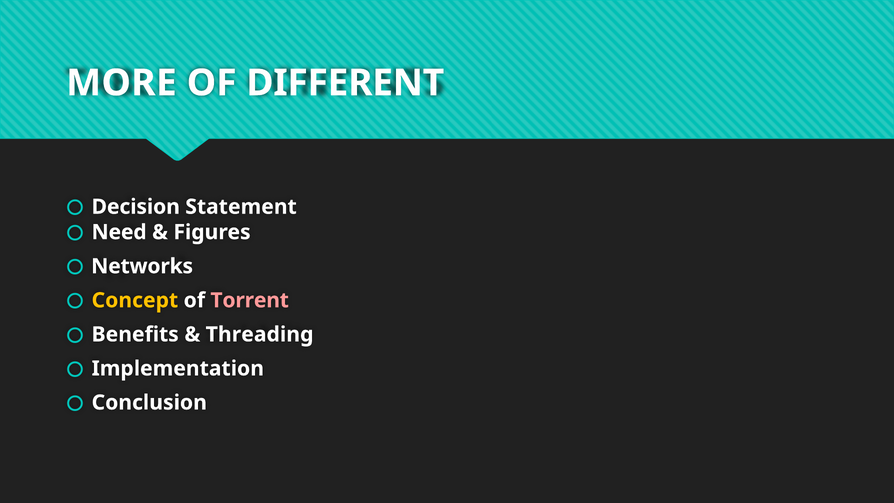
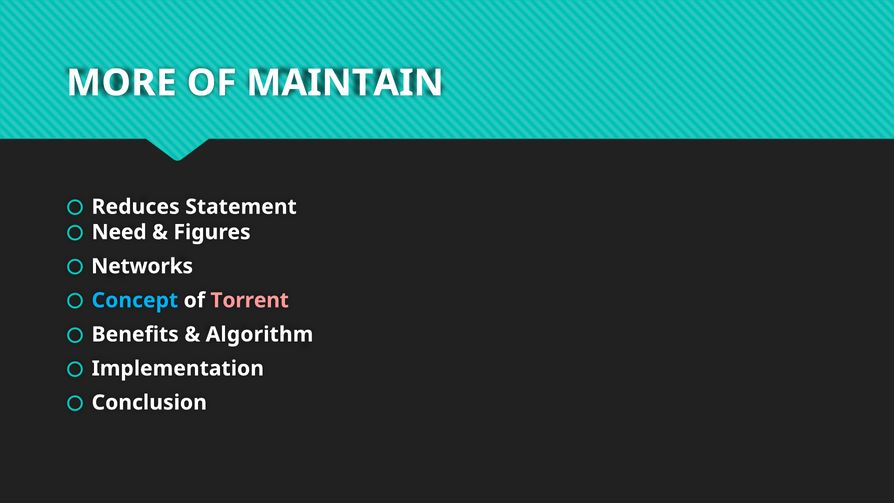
DIFFERENT: DIFFERENT -> MAINTAIN
Decision: Decision -> Reduces
Concept colour: yellow -> light blue
Threading: Threading -> Algorithm
